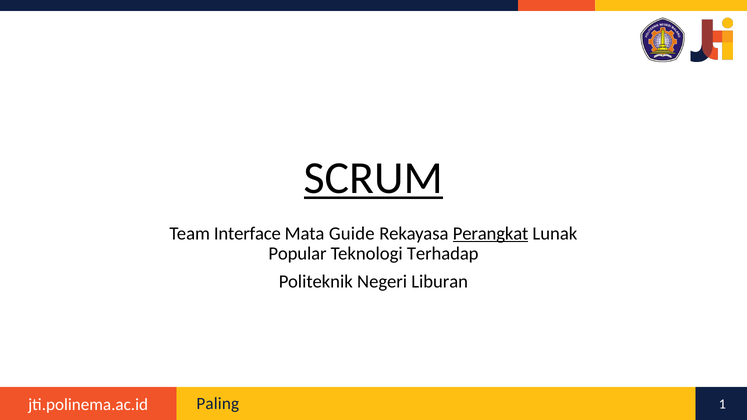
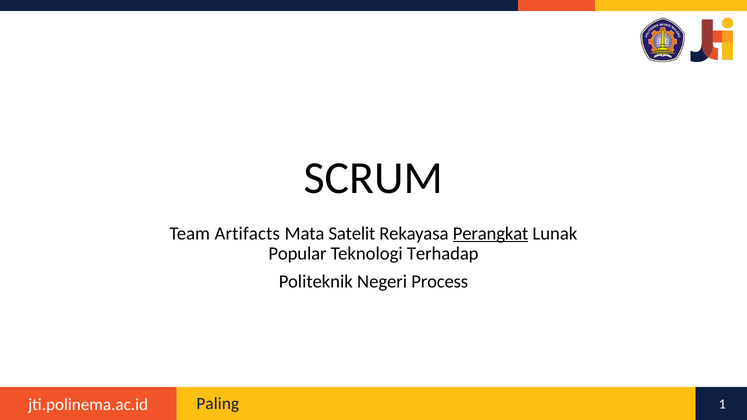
SCRUM underline: present -> none
Interface: Interface -> Artifacts
Guide: Guide -> Satelit
Liburan: Liburan -> Process
